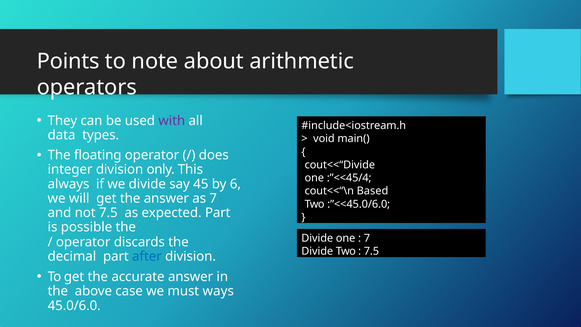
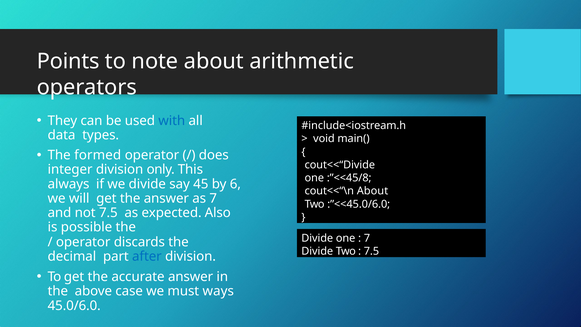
with colour: purple -> blue
floating: floating -> formed
:”<<45/4: :”<<45/4 -> :”<<45/8
cout<<“\n Based: Based -> About
expected Part: Part -> Also
